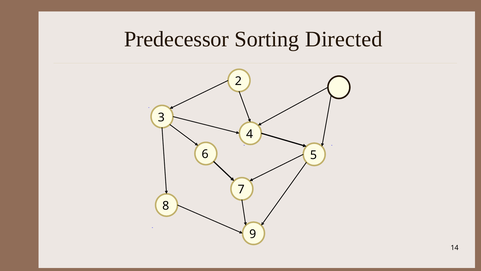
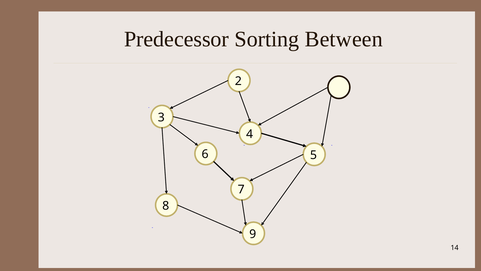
Directed: Directed -> Between
